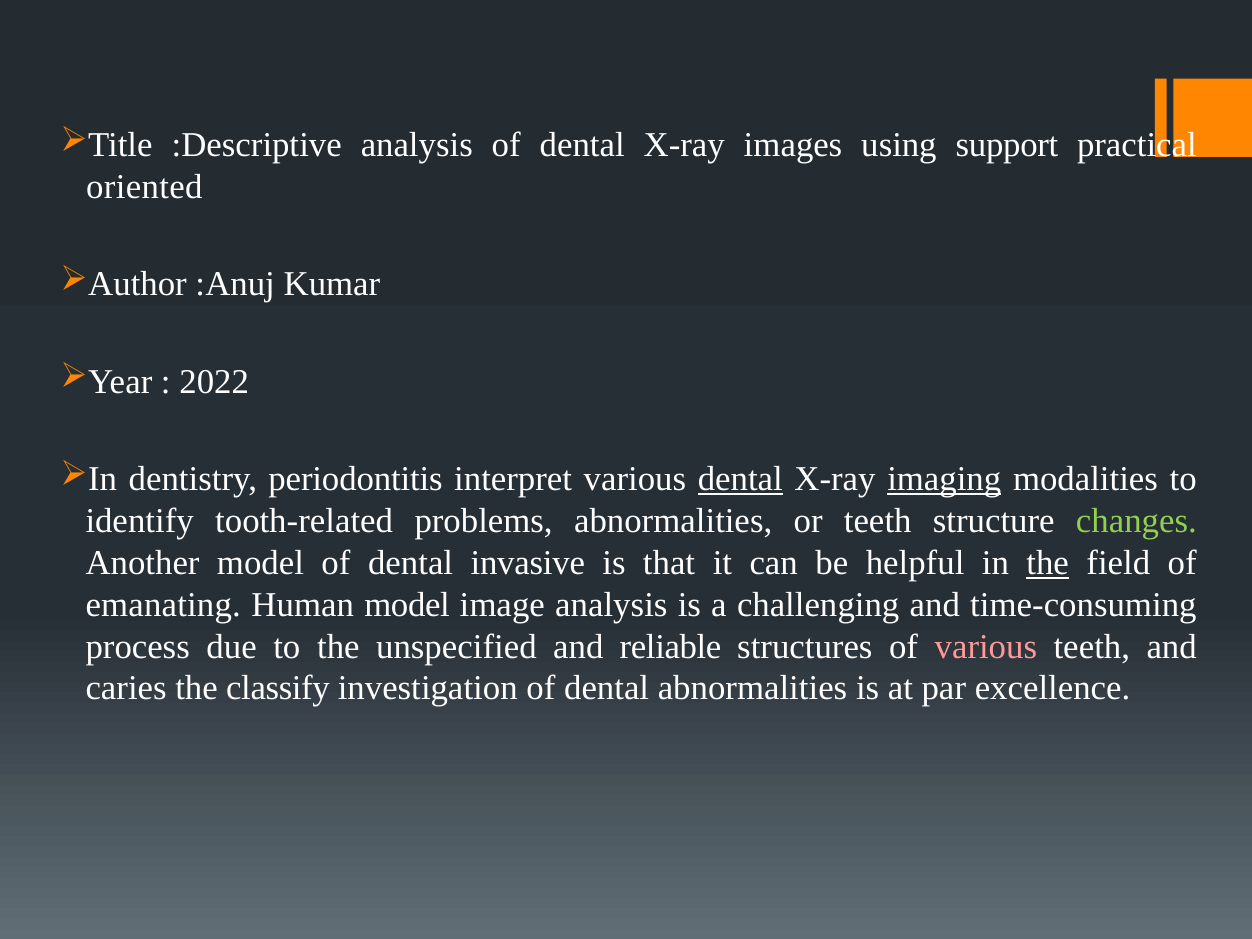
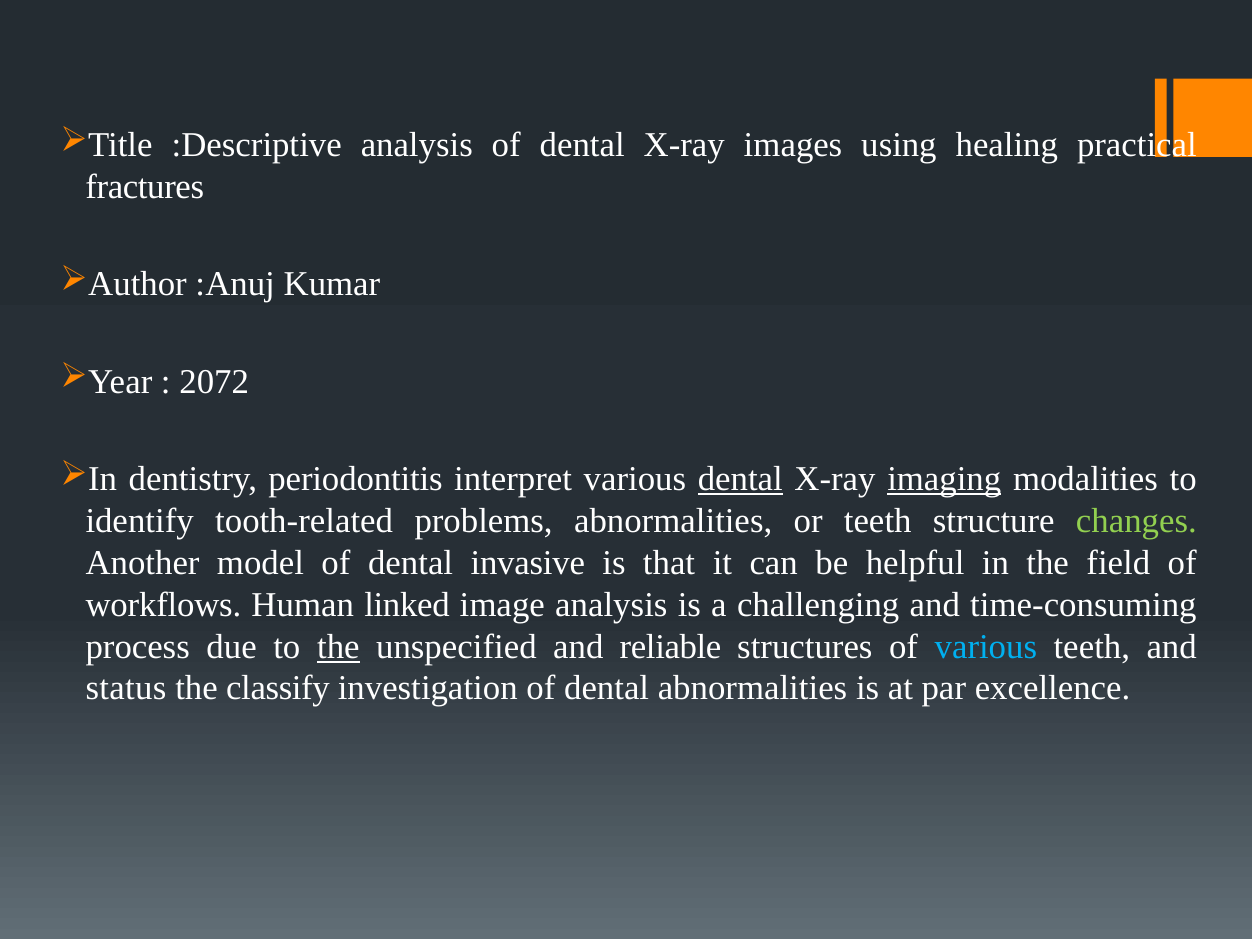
support: support -> healing
oriented: oriented -> fractures
2022: 2022 -> 2072
the at (1048, 563) underline: present -> none
emanating: emanating -> workflows
Human model: model -> linked
the at (338, 647) underline: none -> present
various at (986, 647) colour: pink -> light blue
caries: caries -> status
